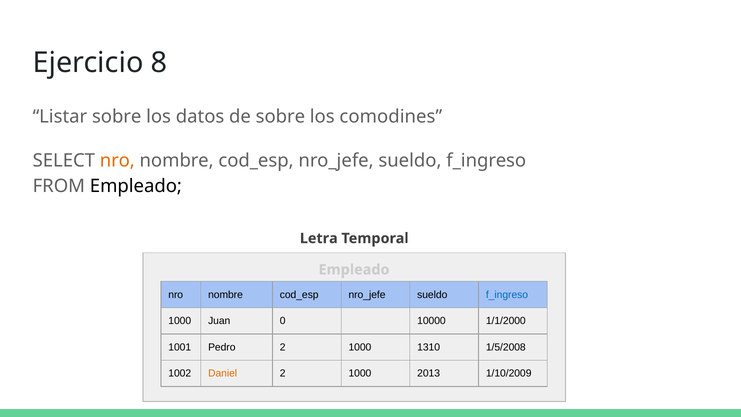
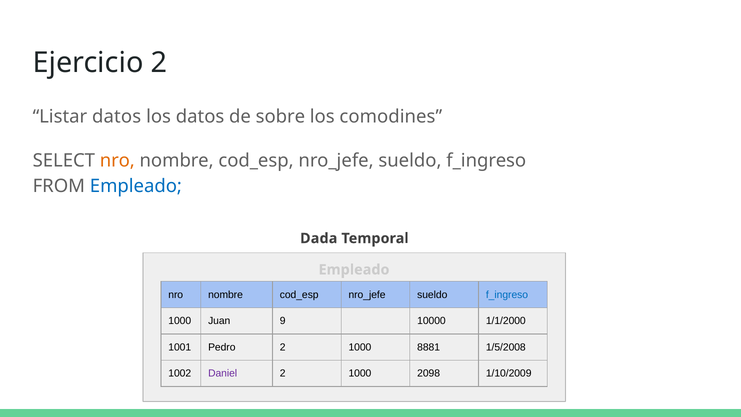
Ejercicio 8: 8 -> 2
Listar sobre: sobre -> datos
Empleado at (136, 186) colour: black -> blue
Letra: Letra -> Dada
0: 0 -> 9
1310: 1310 -> 8881
Daniel colour: orange -> purple
2013: 2013 -> 2098
